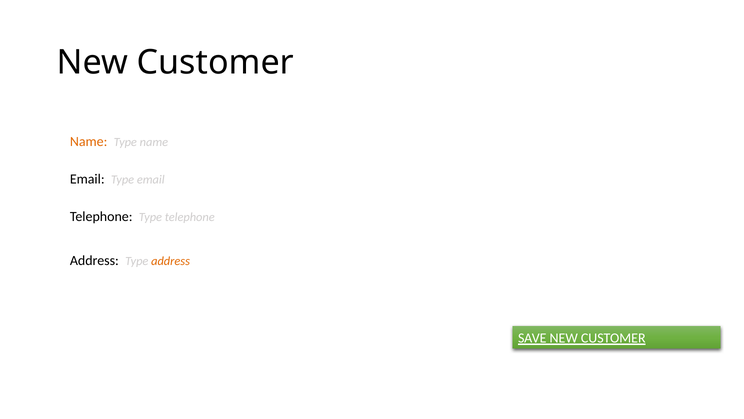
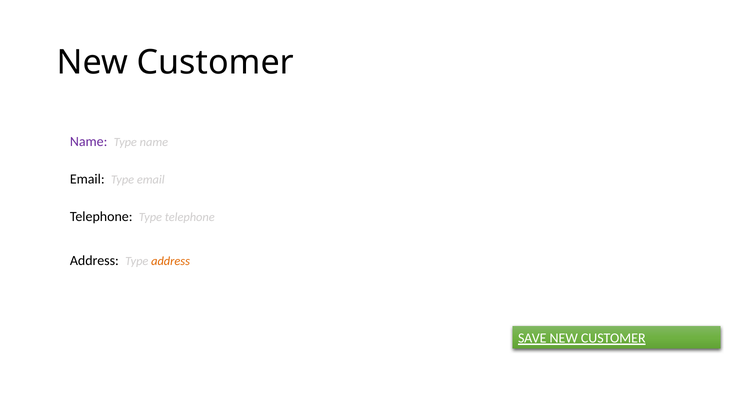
Name at (89, 141) colour: orange -> purple
